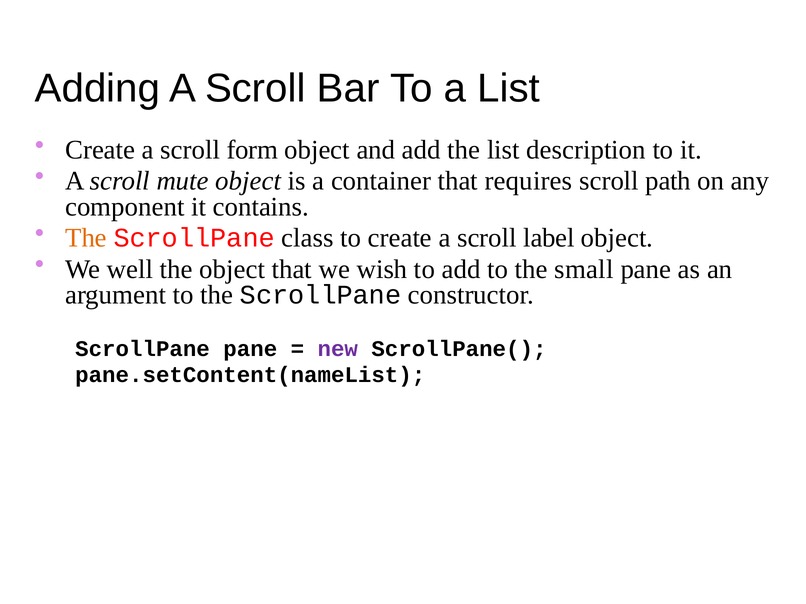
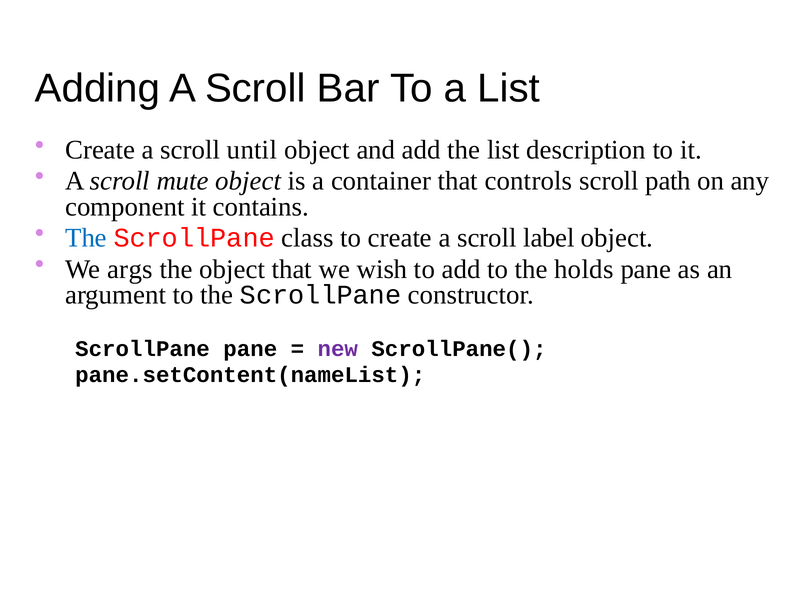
form: form -> until
requires: requires -> controls
The at (86, 238) colour: orange -> blue
well: well -> args
small: small -> holds
